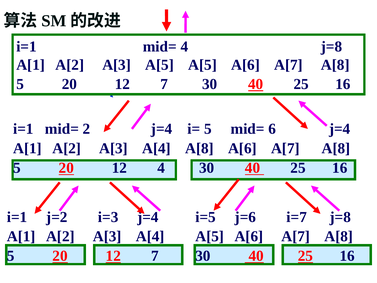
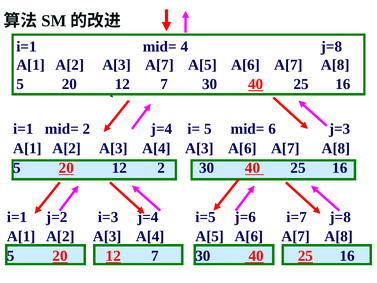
A[3 A[5: A[5 -> A[7
j=4 at (340, 129): j=4 -> j=3
A[4 A[8: A[8 -> A[3
12 4: 4 -> 2
